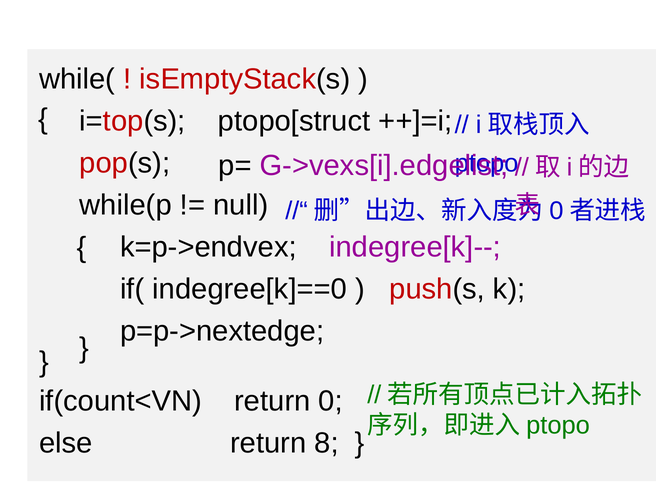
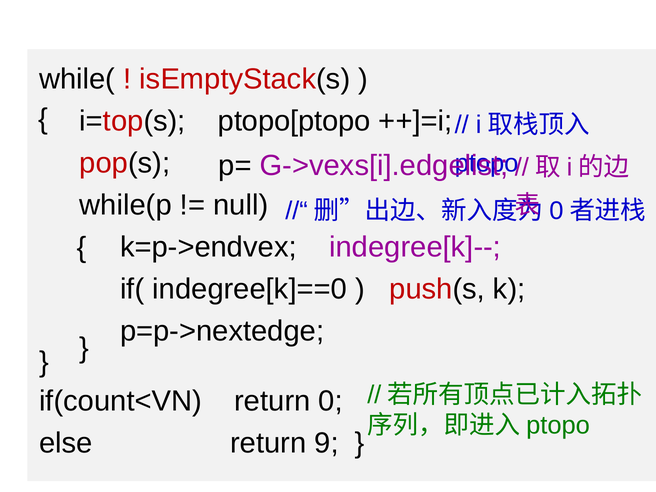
ptopo[struct: ptopo[struct -> ptopo[ptopo
8: 8 -> 9
